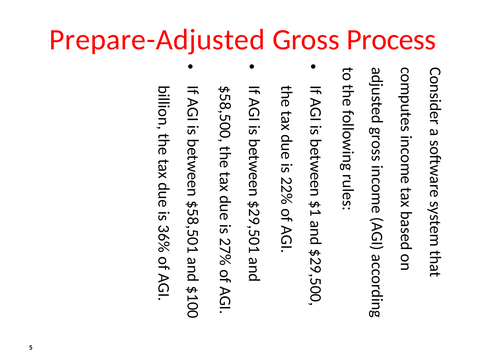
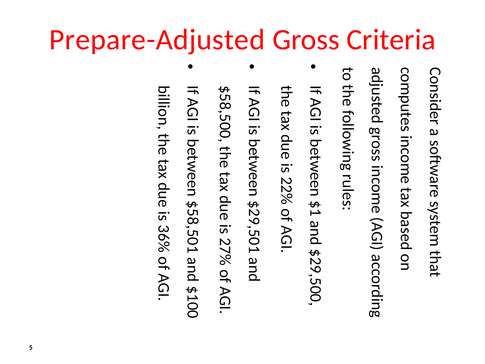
Process: Process -> Criteria
